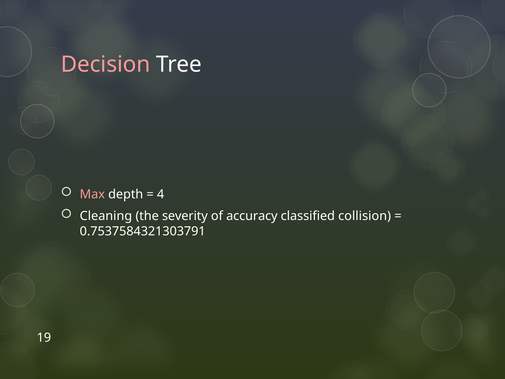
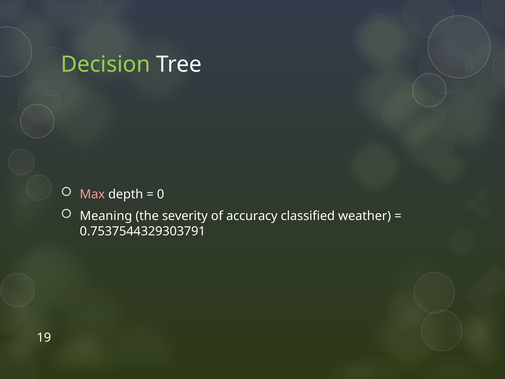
Decision colour: pink -> light green
4: 4 -> 0
Cleaning: Cleaning -> Meaning
collision: collision -> weather
0.7537584321303791: 0.7537584321303791 -> 0.7537544329303791
